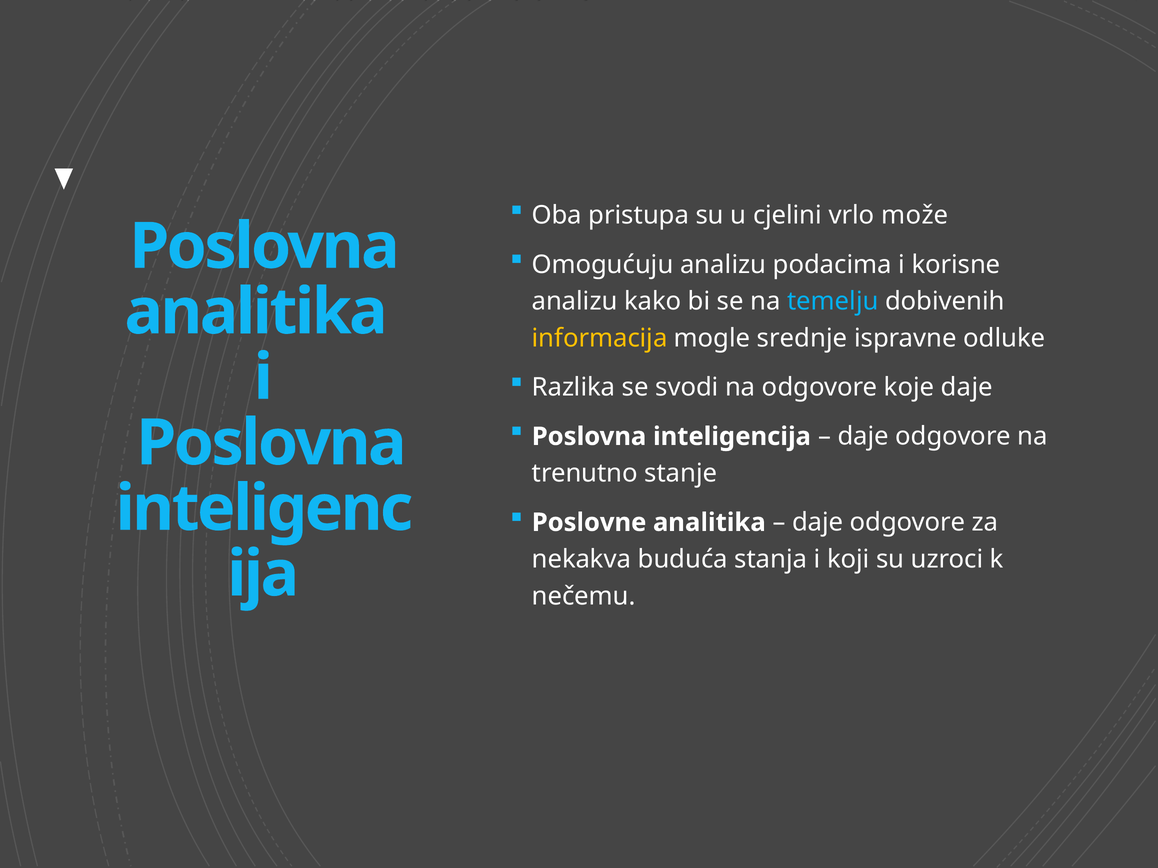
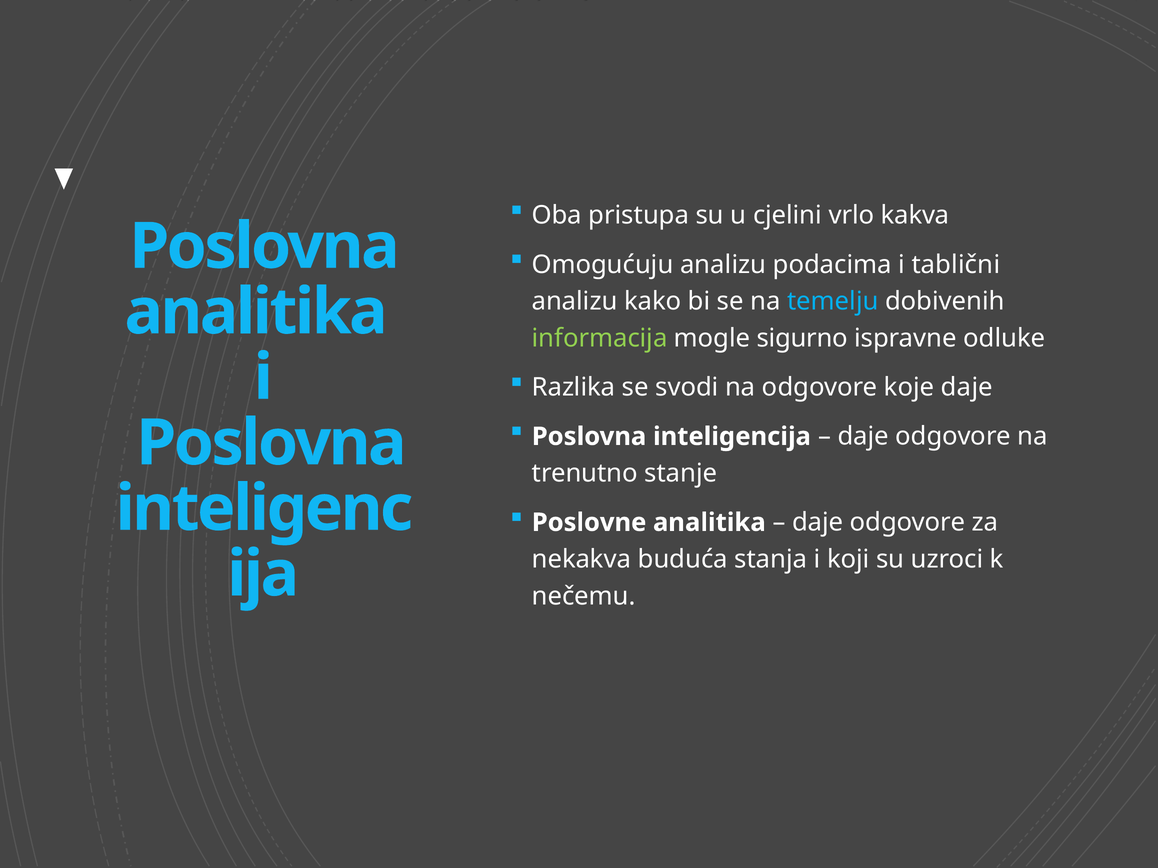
može: može -> kakva
korisne: korisne -> tablični
informacija colour: yellow -> light green
srednje: srednje -> sigurno
